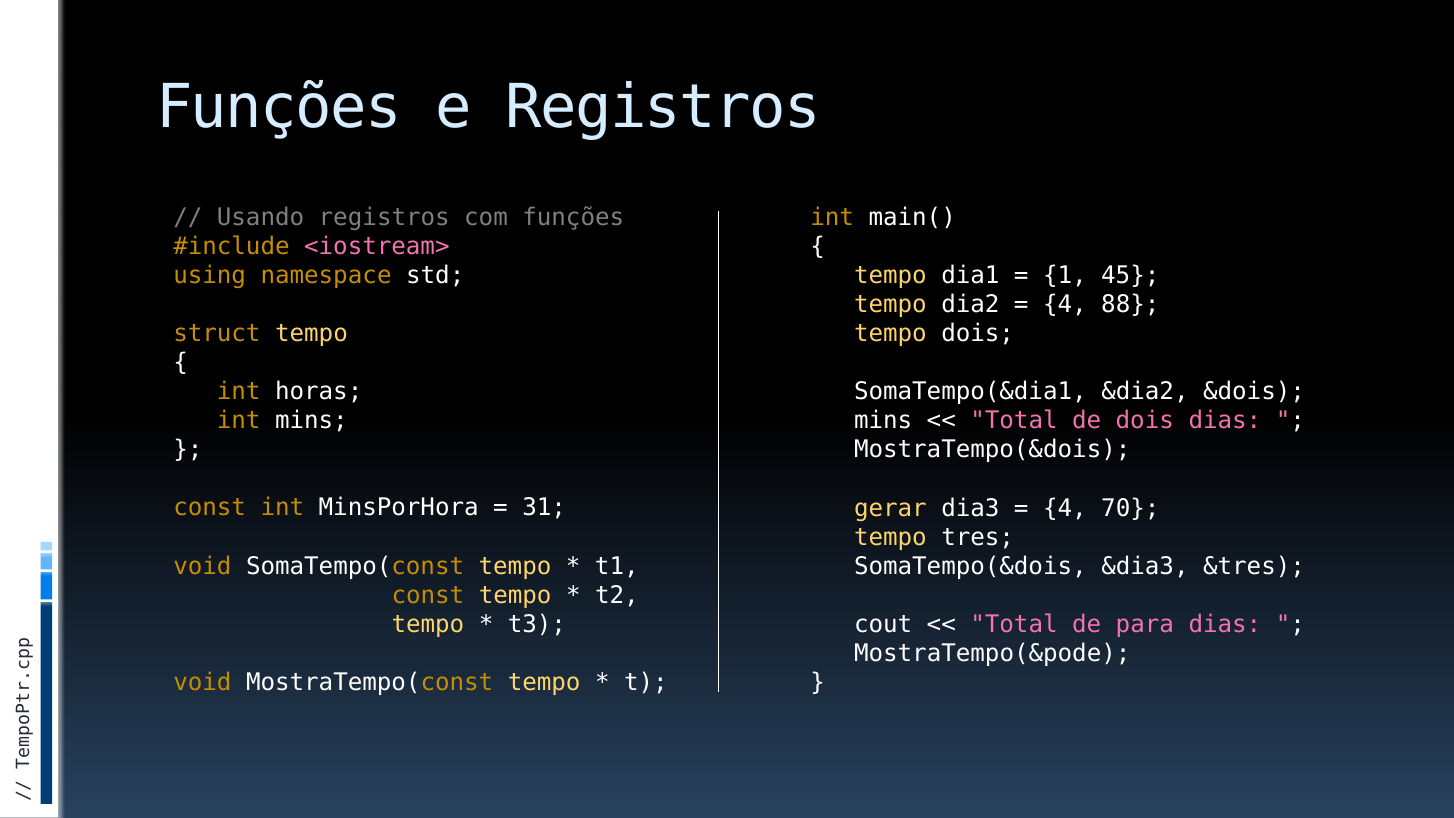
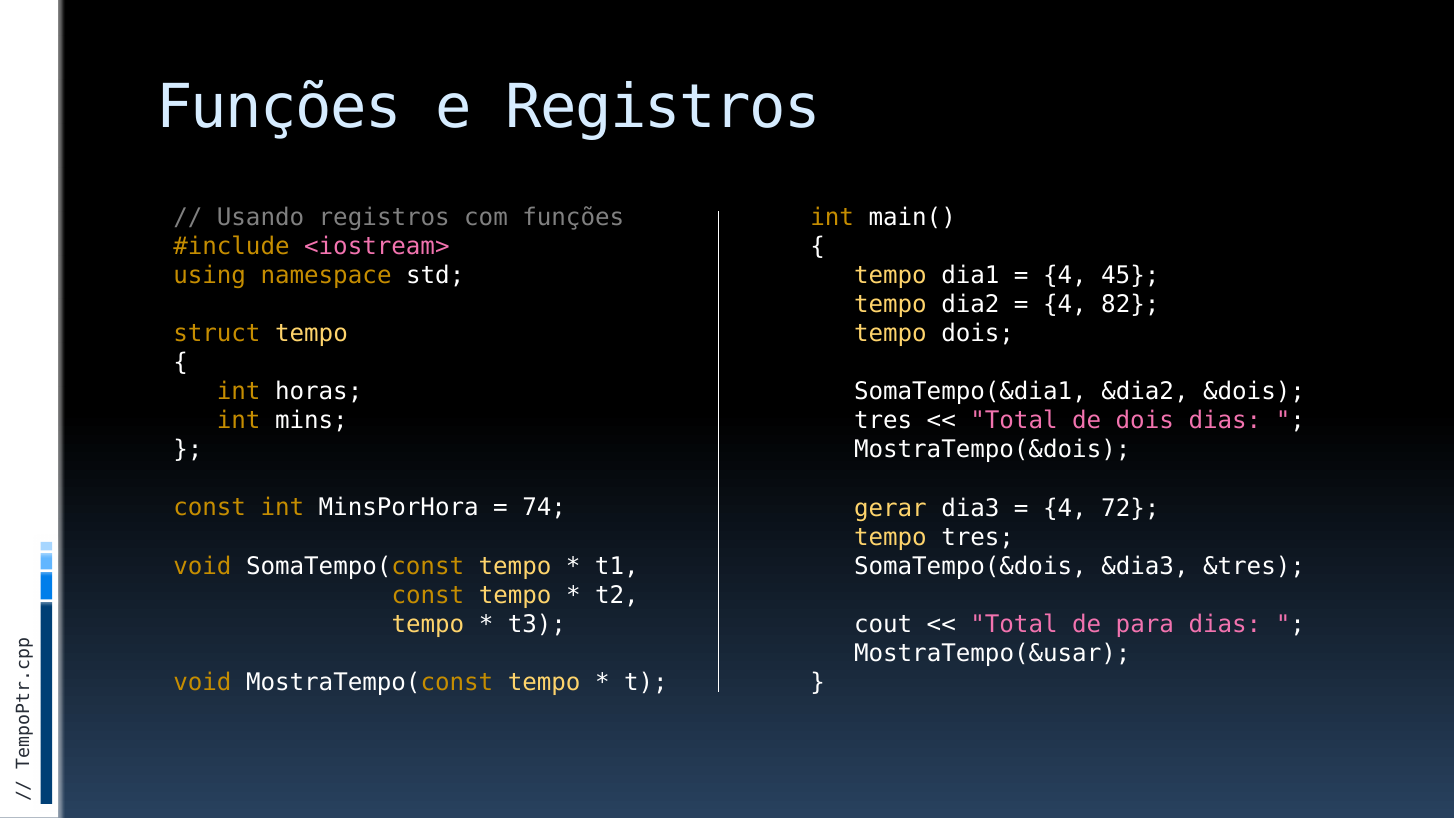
1 at (1065, 275): 1 -> 4
88: 88 -> 82
mins at (883, 421): mins -> tres
31: 31 -> 74
70: 70 -> 72
MostraTempo(&pode: MostraTempo(&pode -> MostraTempo(&usar
